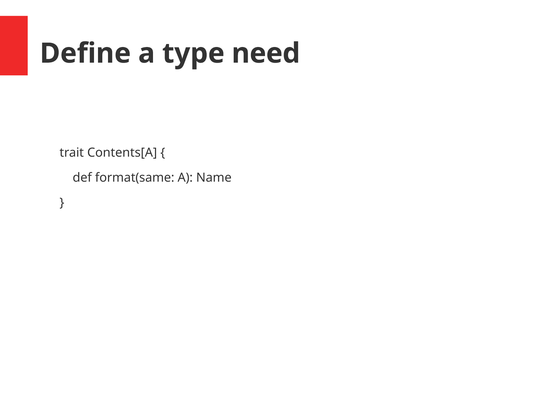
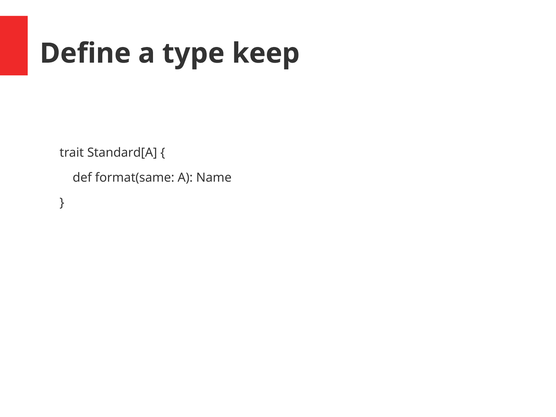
need: need -> keep
Contents[A: Contents[A -> Standard[A
